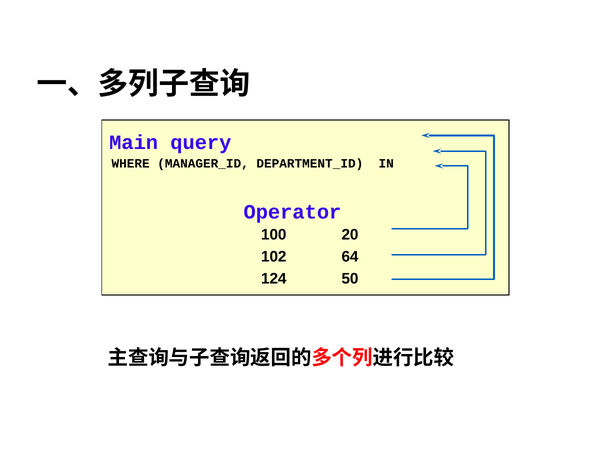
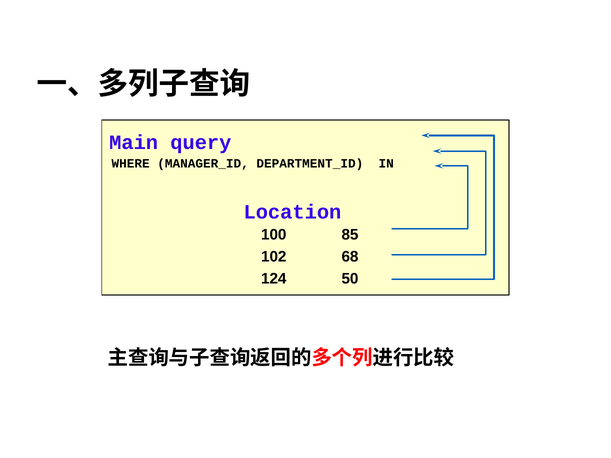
Operator: Operator -> Location
20: 20 -> 85
64: 64 -> 68
